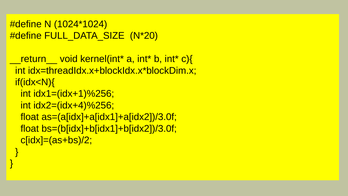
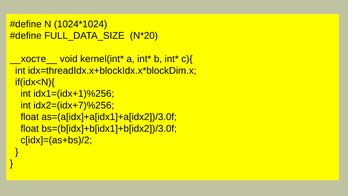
__return__: __return__ -> __хосте__
idx2=(idx+4)%256: idx2=(idx+4)%256 -> idx2=(idx+7)%256
